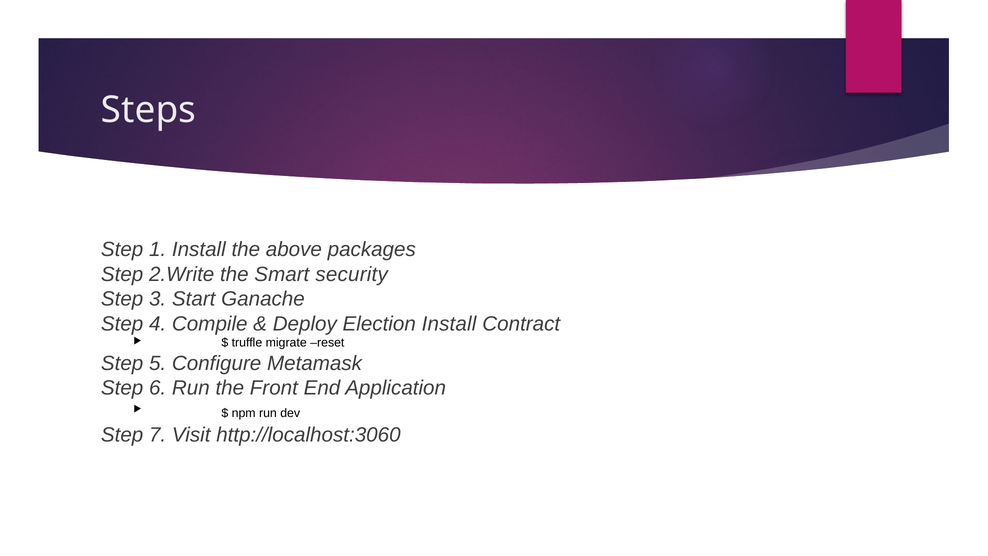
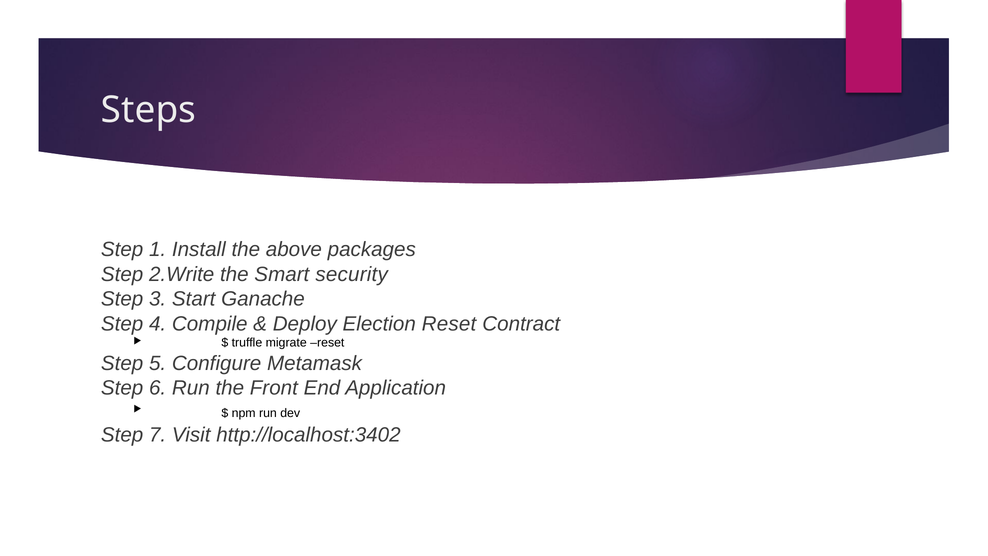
Election Install: Install -> Reset
http://localhost:3060: http://localhost:3060 -> http://localhost:3402
